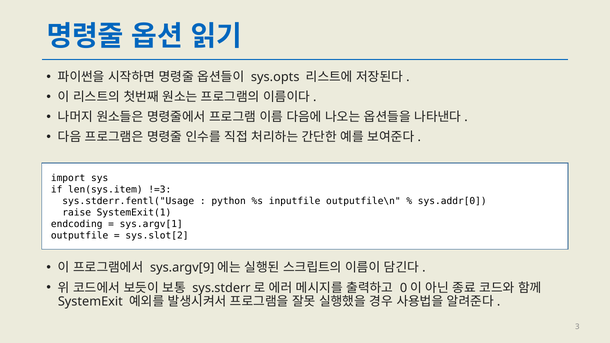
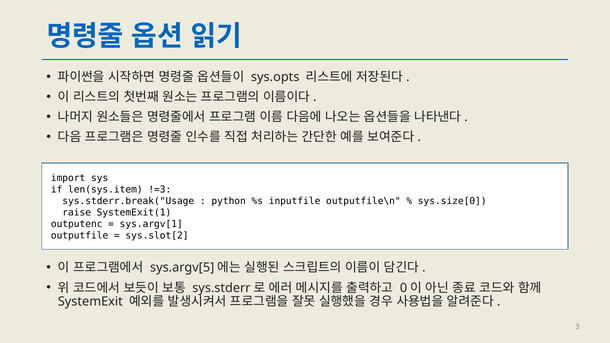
sys.stderr.fentl("Usage: sys.stderr.fentl("Usage -> sys.stderr.break("Usage
sys.addr[0: sys.addr[0 -> sys.size[0
endcoding: endcoding -> outputenc
sys.argv[9: sys.argv[9 -> sys.argv[5
